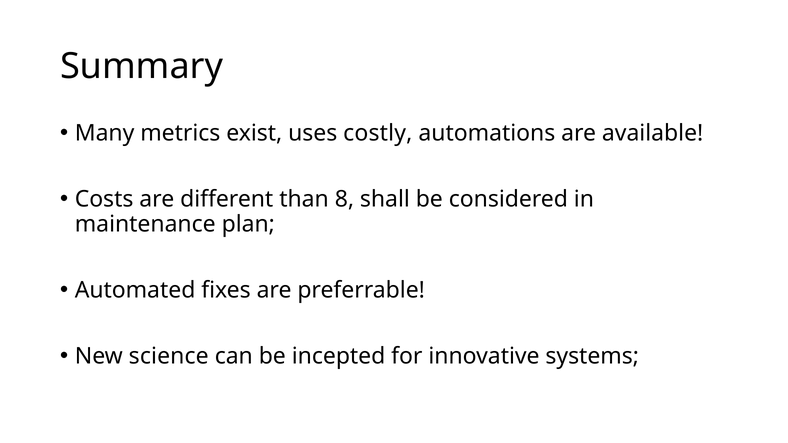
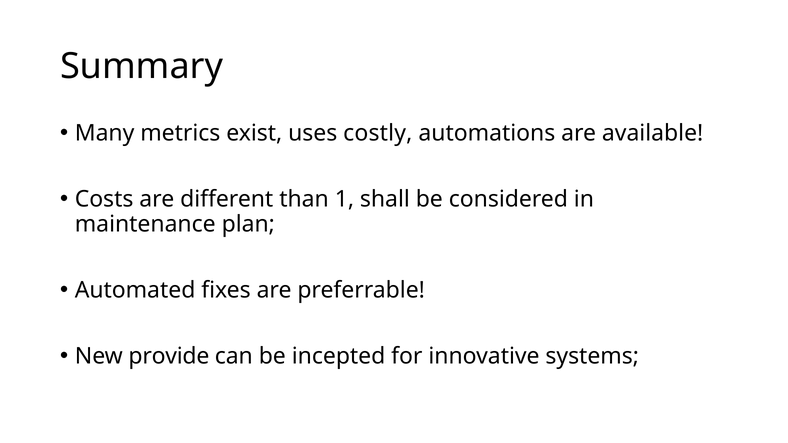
8: 8 -> 1
science: science -> provide
